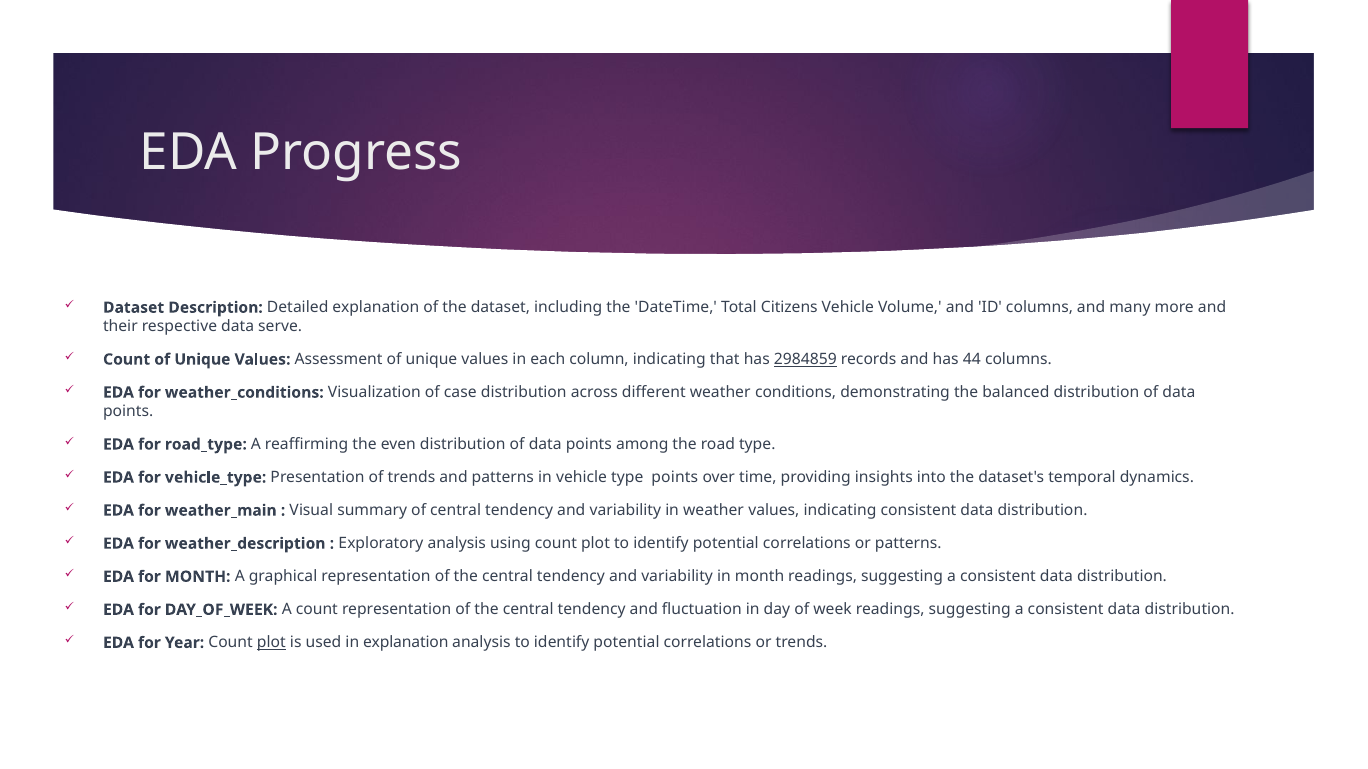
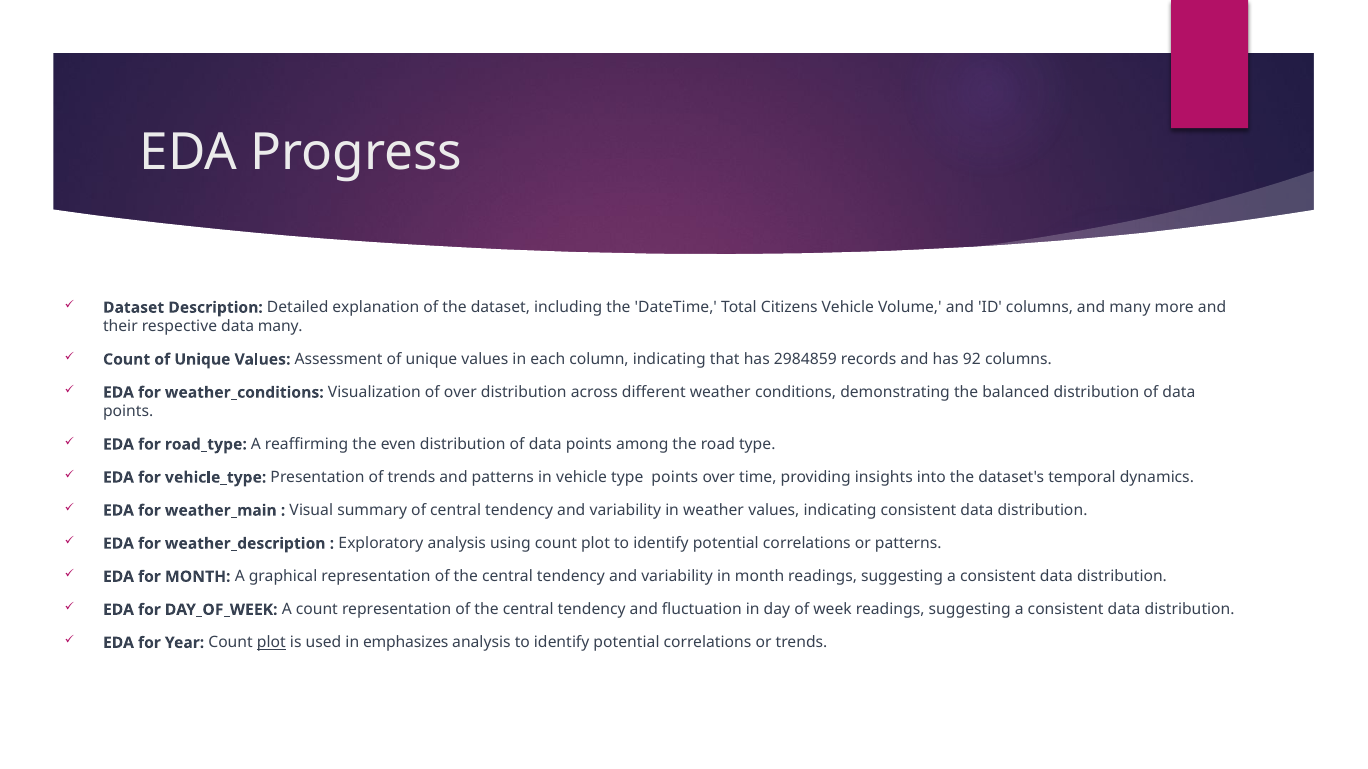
data serve: serve -> many
2984859 underline: present -> none
44: 44 -> 92
of case: case -> over
in explanation: explanation -> emphasizes
